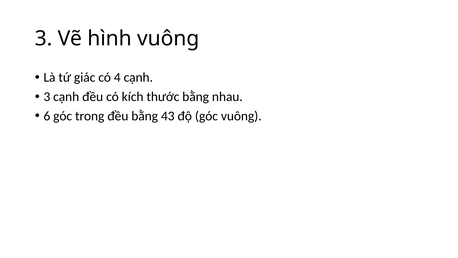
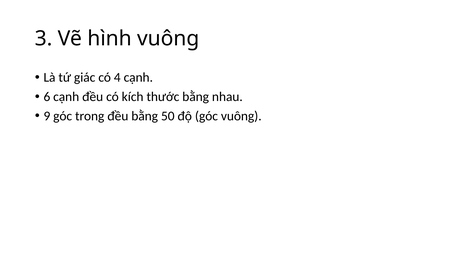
3 at (47, 97): 3 -> 6
6: 6 -> 9
43: 43 -> 50
